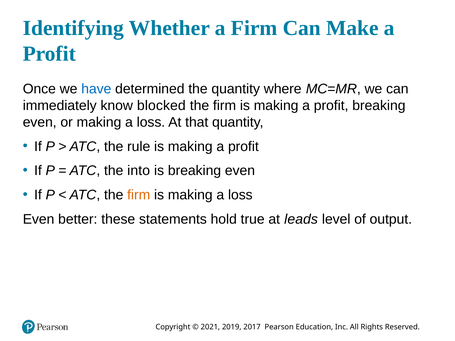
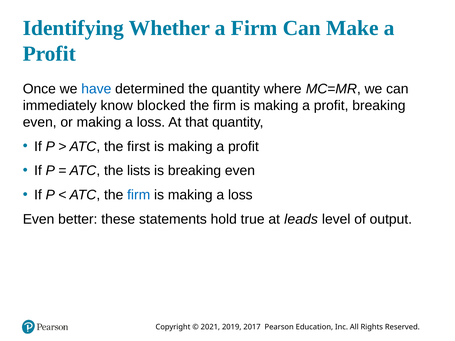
rule: rule -> first
into: into -> lists
firm at (139, 195) colour: orange -> blue
